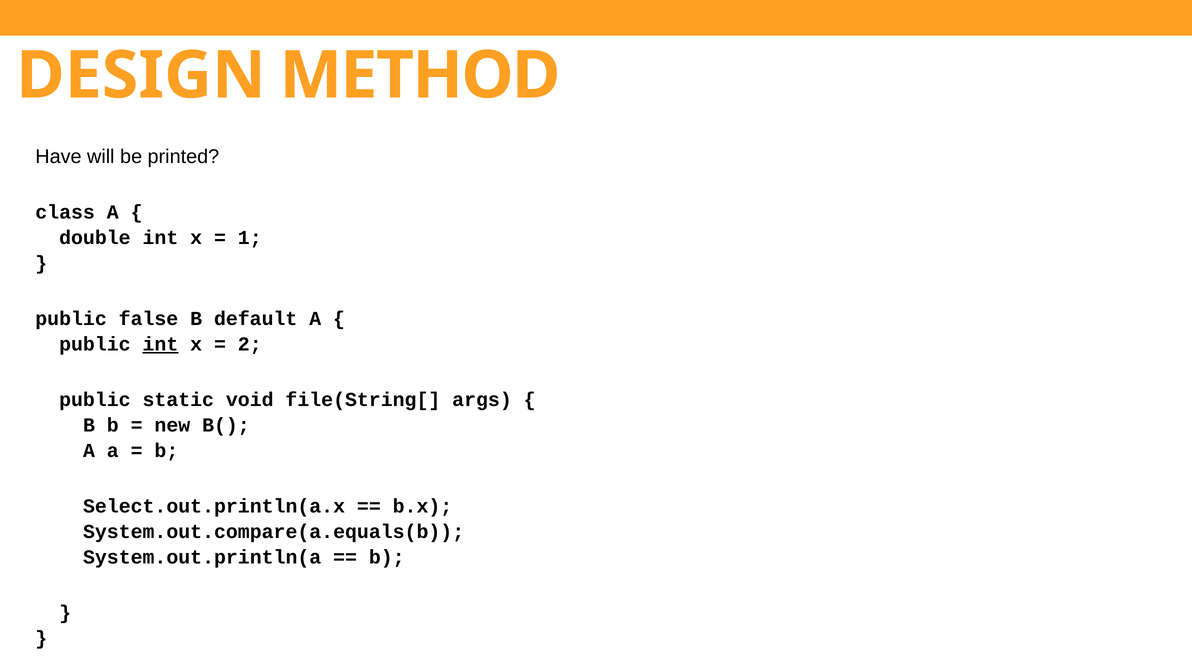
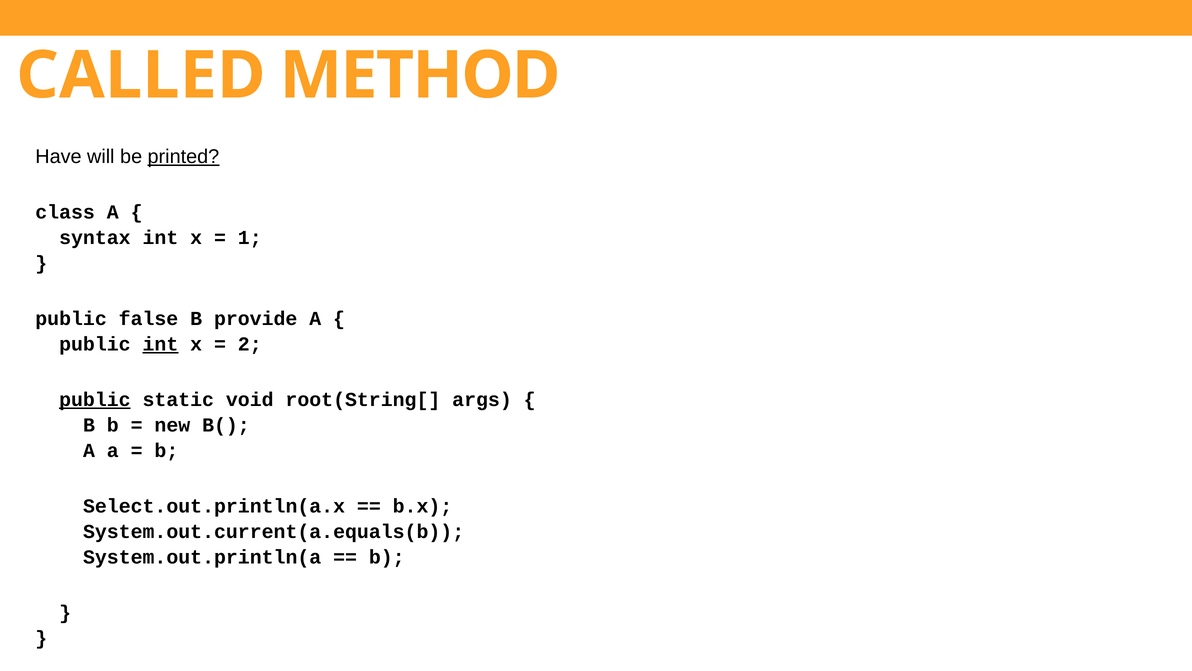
DESIGN: DESIGN -> CALLED
printed underline: none -> present
double: double -> syntax
default: default -> provide
public at (95, 399) underline: none -> present
file(String[: file(String[ -> root(String[
System.out.compare(a.equals(b: System.out.compare(a.equals(b -> System.out.current(a.equals(b
